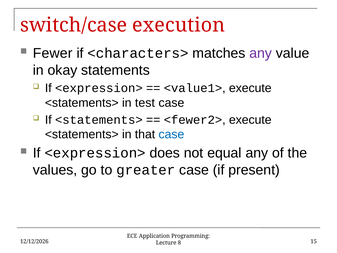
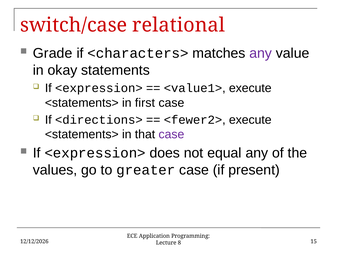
execution: execution -> relational
Fewer: Fewer -> Grade
test: test -> first
If <statements>: <statements> -> <directions>
case at (171, 134) colour: blue -> purple
